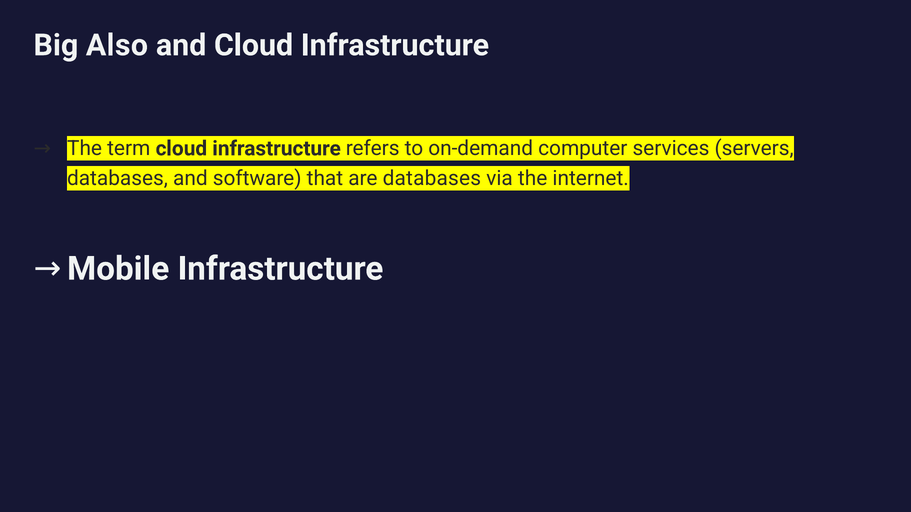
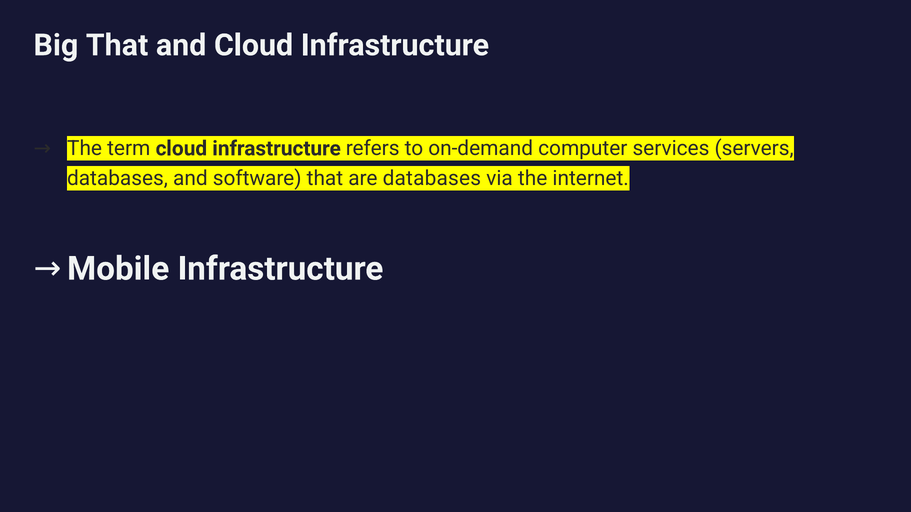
Big Also: Also -> That
